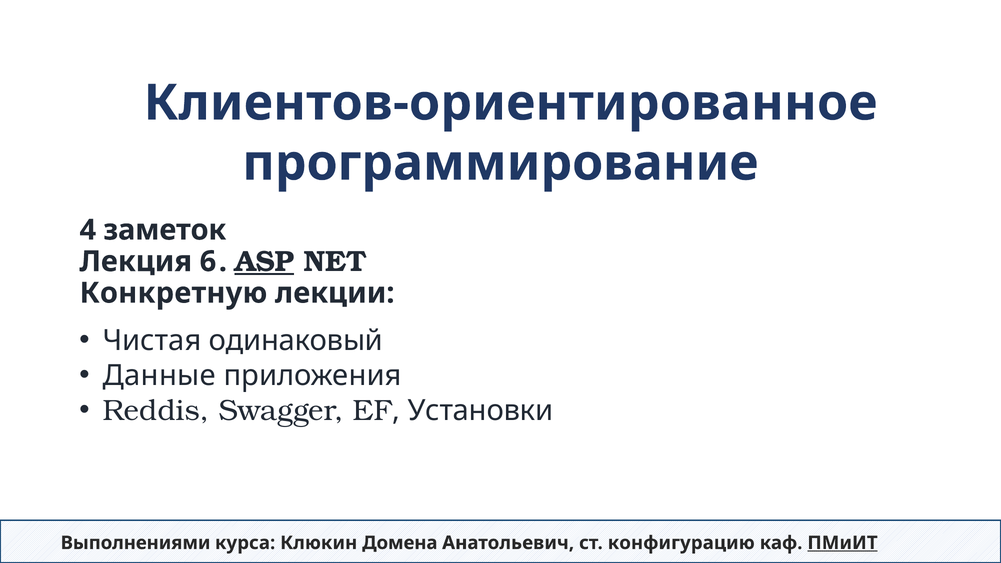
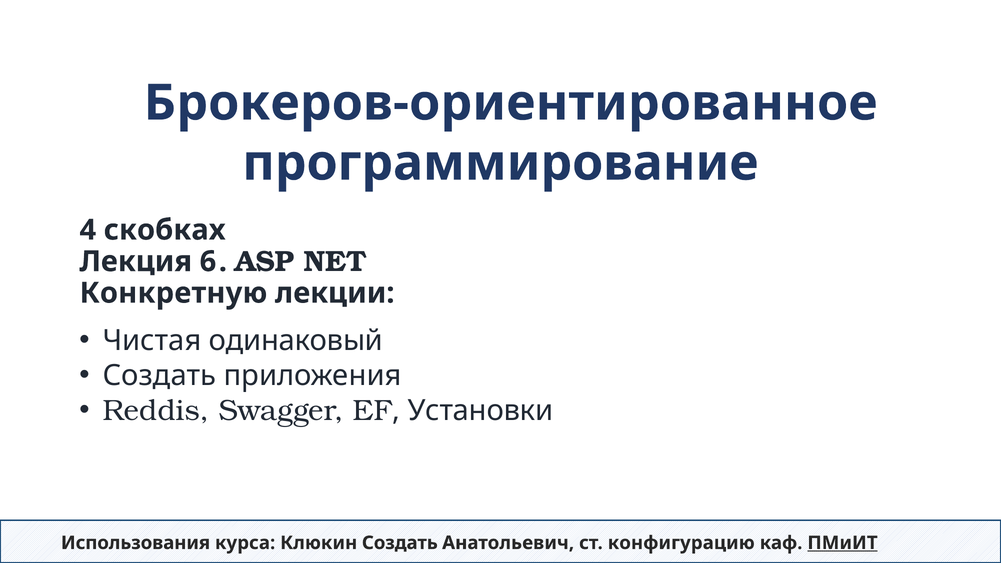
Клиентов-ориентированное: Клиентов-ориентированное -> Брокеров-ориентированное
заметок: заметок -> скобках
ASP underline: present -> none
Данные at (159, 376): Данные -> Создать
Выполнениями: Выполнениями -> Использования
Клюкин Домена: Домена -> Создать
